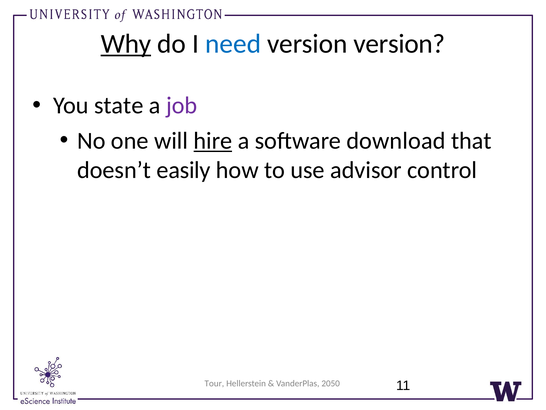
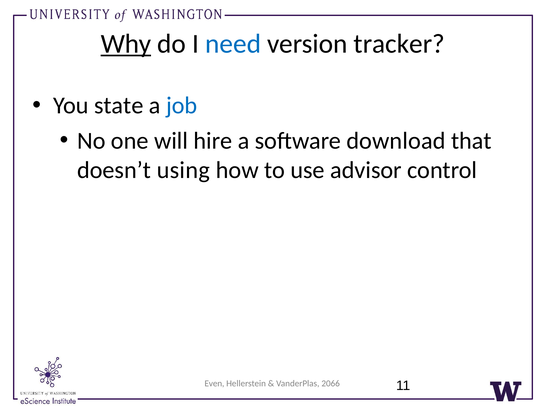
version version: version -> tracker
job colour: purple -> blue
hire underline: present -> none
easily: easily -> using
Tour: Tour -> Even
2050: 2050 -> 2066
